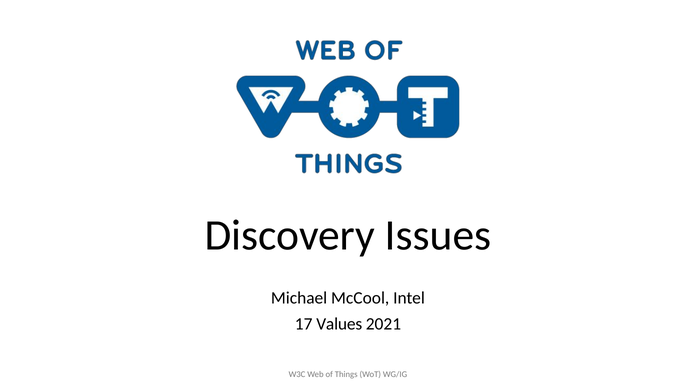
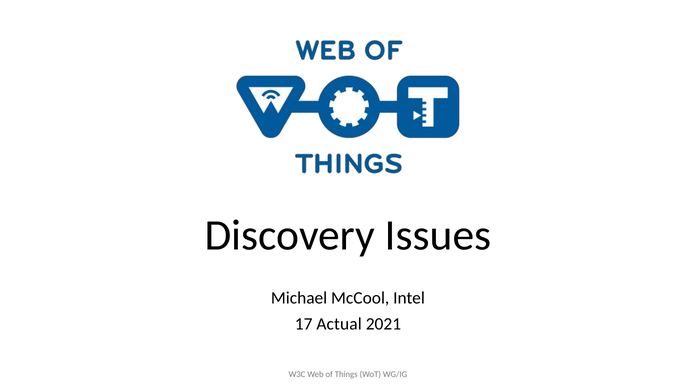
Values: Values -> Actual
